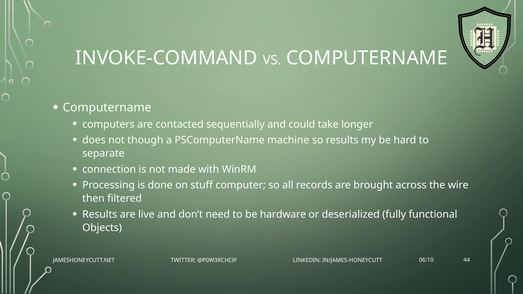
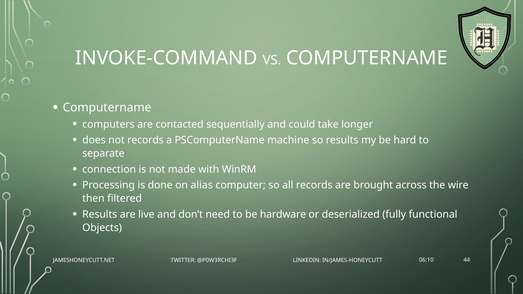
not though: though -> records
stuff: stuff -> alias
